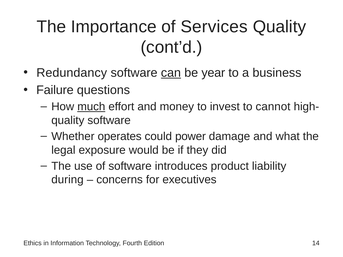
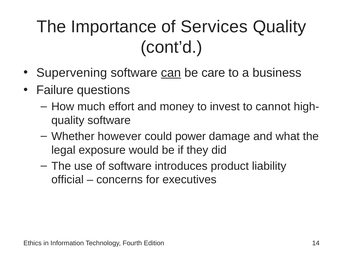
Redundancy: Redundancy -> Supervening
year: year -> care
much underline: present -> none
operates: operates -> however
during: during -> official
